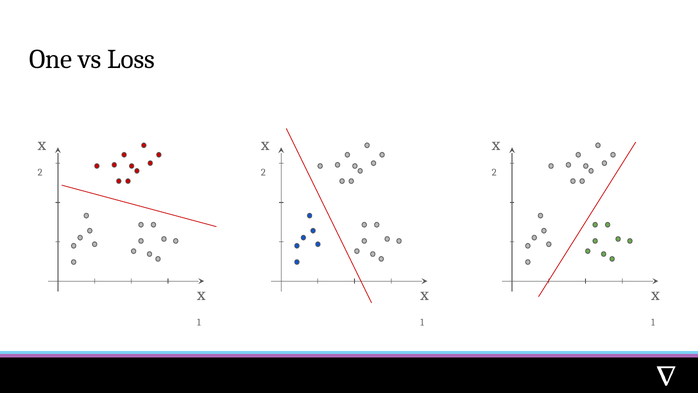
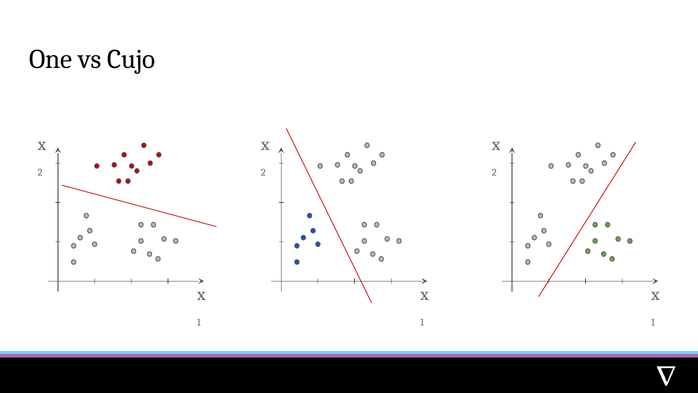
Loss: Loss -> Cujo
